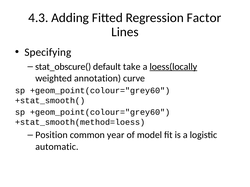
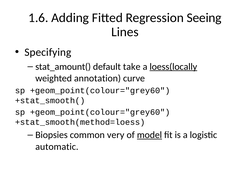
4.3: 4.3 -> 1.6
Factor: Factor -> Seeing
stat_obscure(: stat_obscure( -> stat_amount(
Position: Position -> Biopsies
year: year -> very
model underline: none -> present
